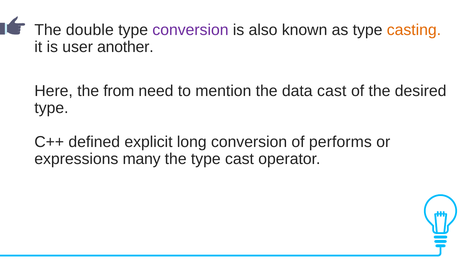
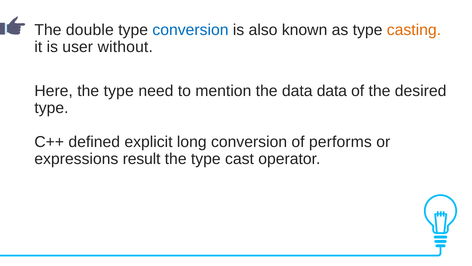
conversion at (190, 30) colour: purple -> blue
another: another -> without
Here the from: from -> type
data cast: cast -> data
many: many -> result
